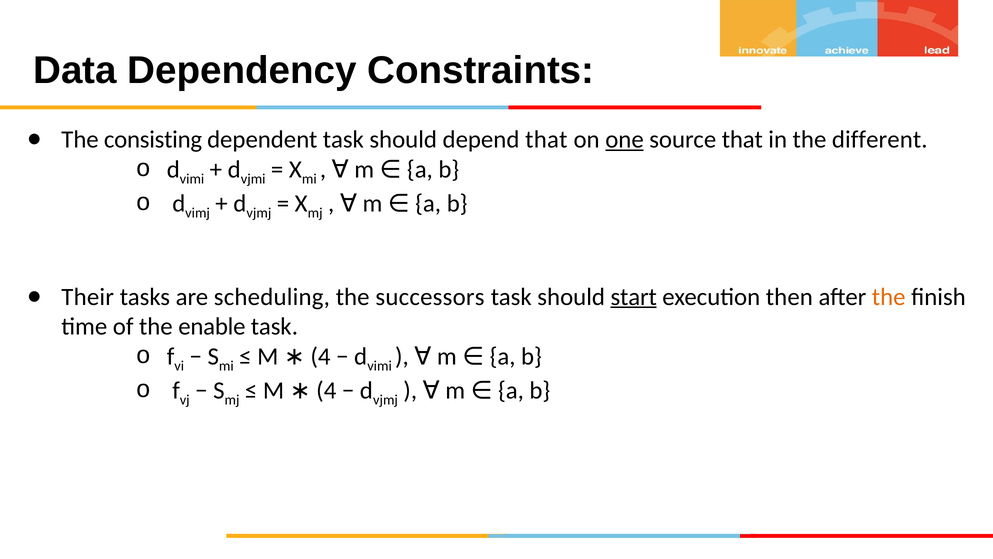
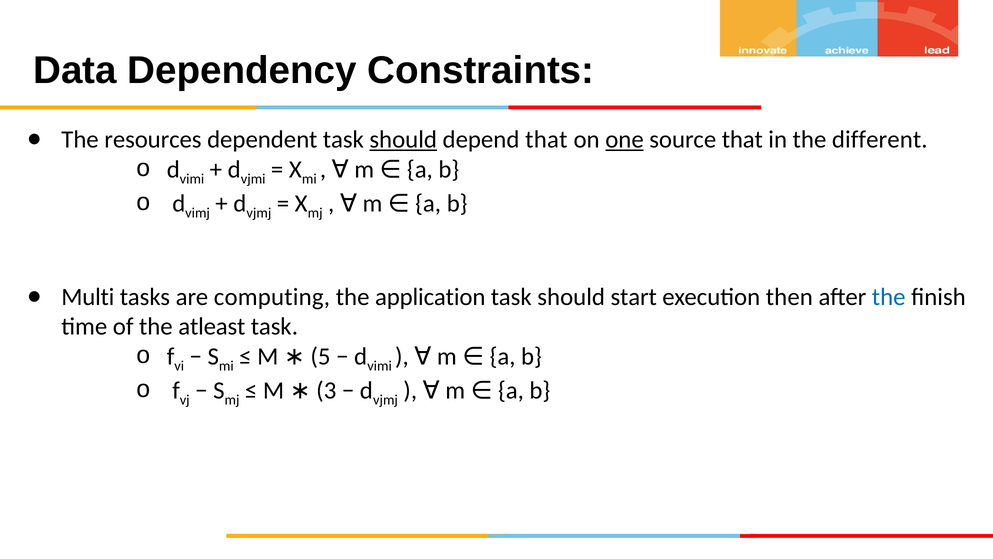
consisting: consisting -> resources
should at (403, 140) underline: none -> present
Their: Their -> Multi
scheduling: scheduling -> computing
successors: successors -> application
start underline: present -> none
the at (889, 297) colour: orange -> blue
enable: enable -> atleast
4 at (320, 356): 4 -> 5
4 at (326, 390): 4 -> 3
